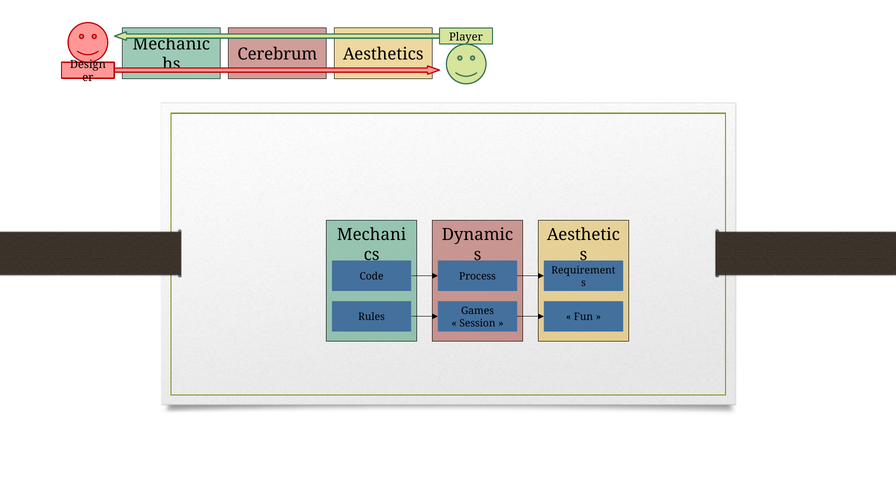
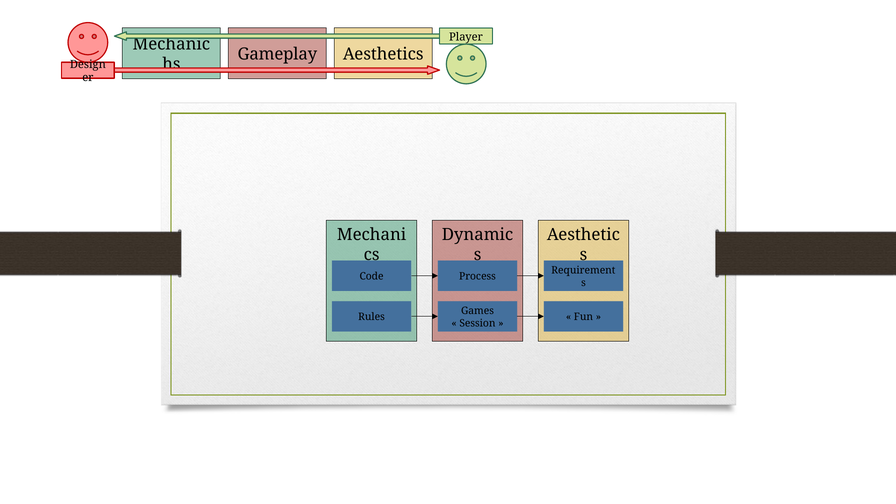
Cerebrum: Cerebrum -> Gameplay
